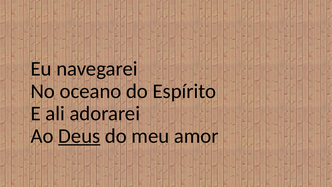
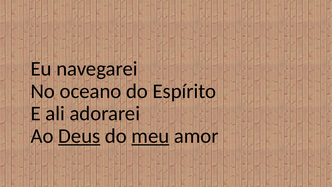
meu underline: none -> present
